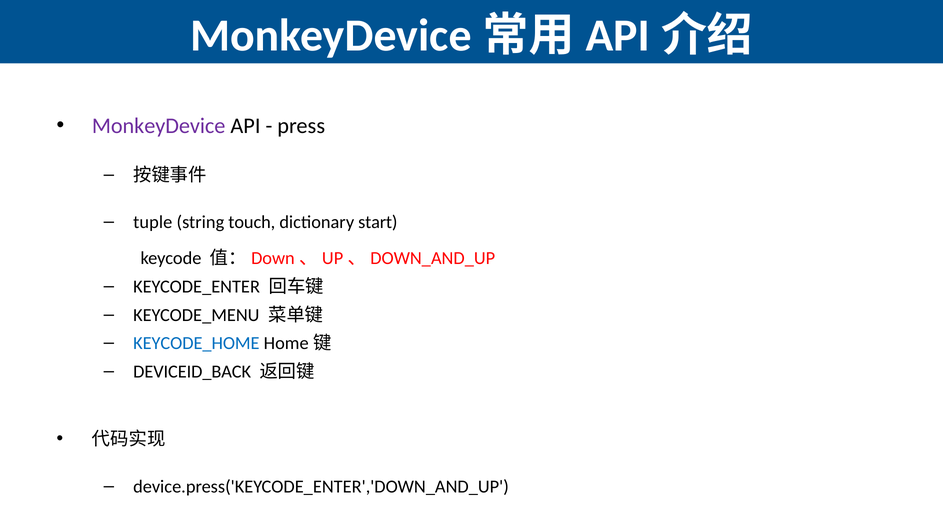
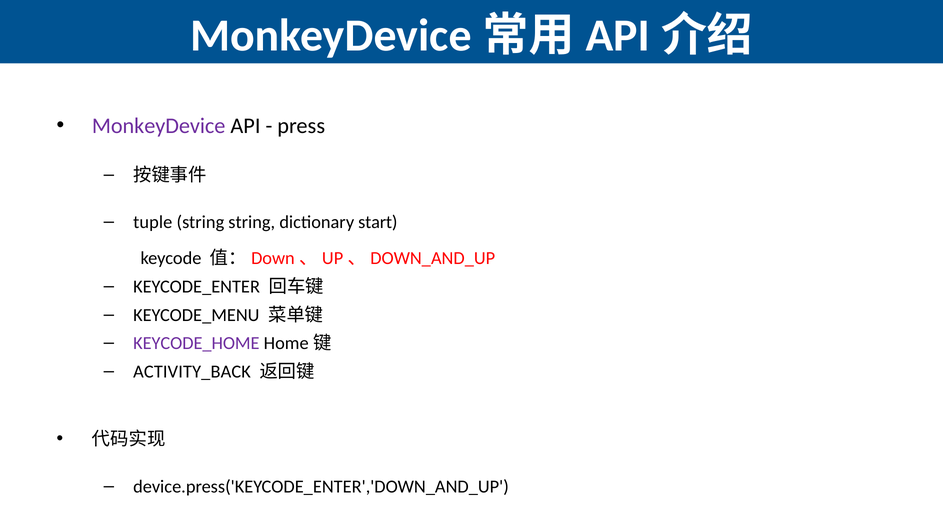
string touch: touch -> string
KEYCODE_HOME colour: blue -> purple
DEVICEID_BACK: DEVICEID_BACK -> ACTIVITY_BACK
